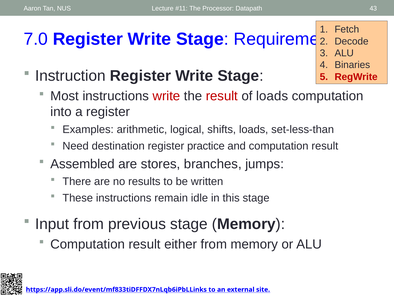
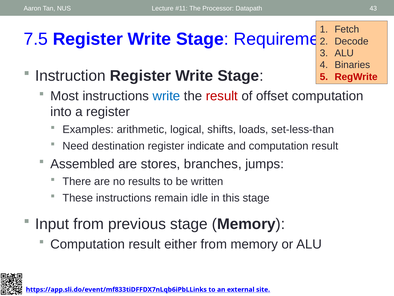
7.0: 7.0 -> 7.5
write at (166, 96) colour: red -> blue
of loads: loads -> offset
practice: practice -> indicate
